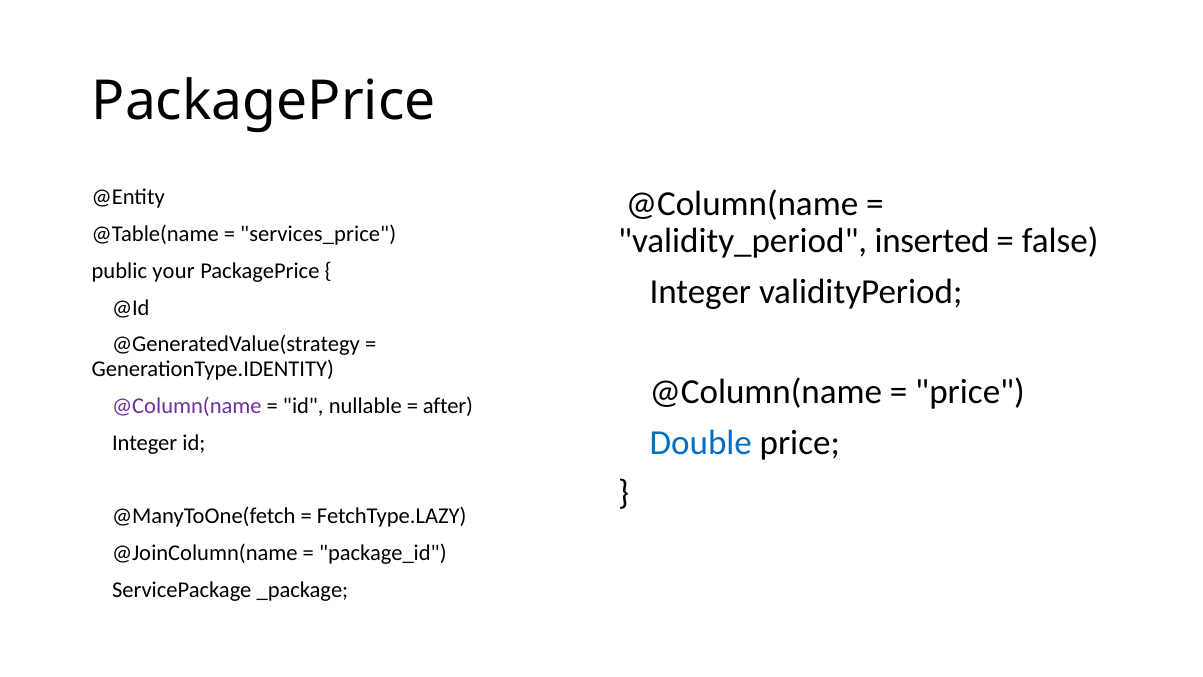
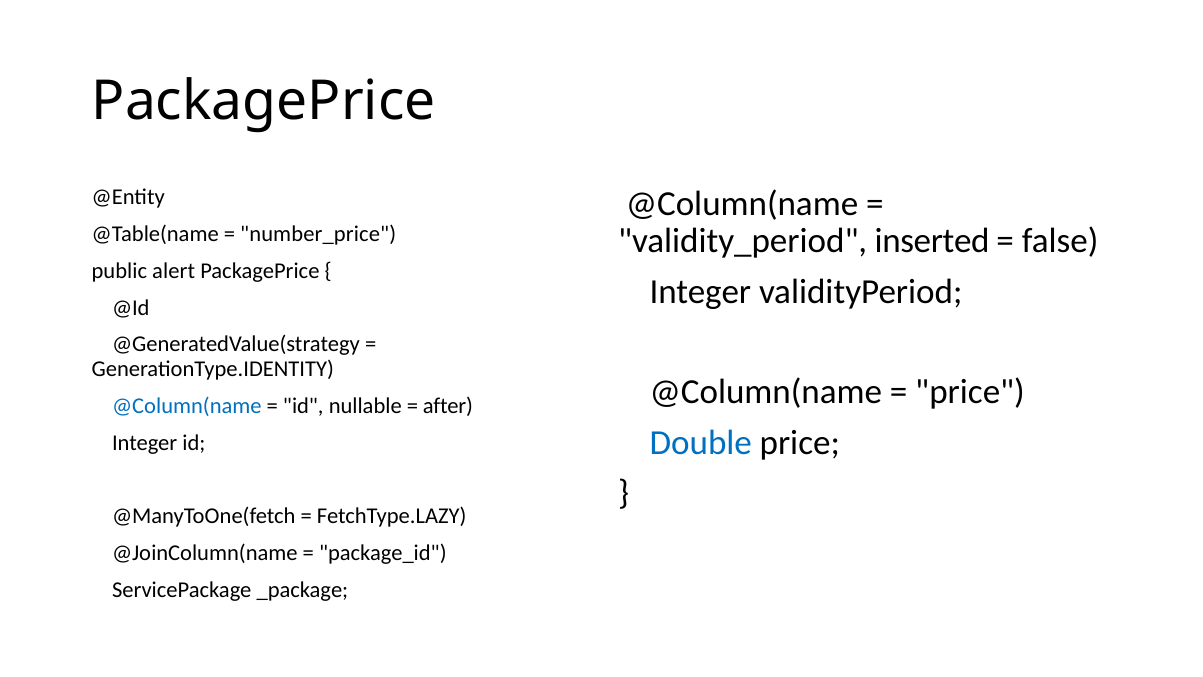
services_price: services_price -> number_price
your: your -> alert
@Column(name at (187, 406) colour: purple -> blue
